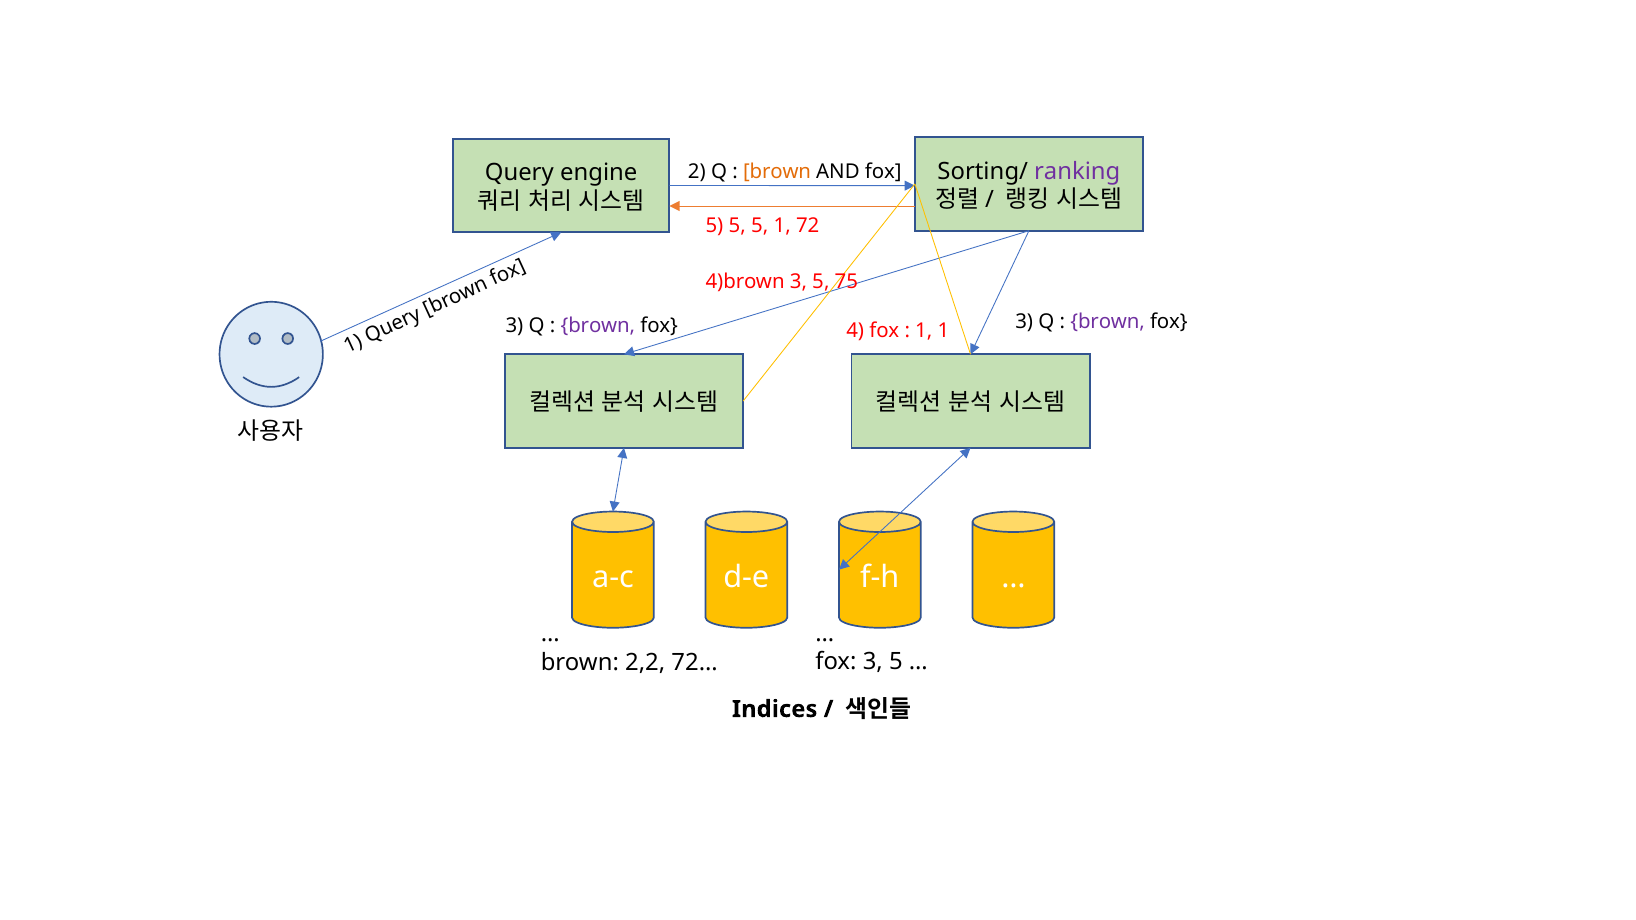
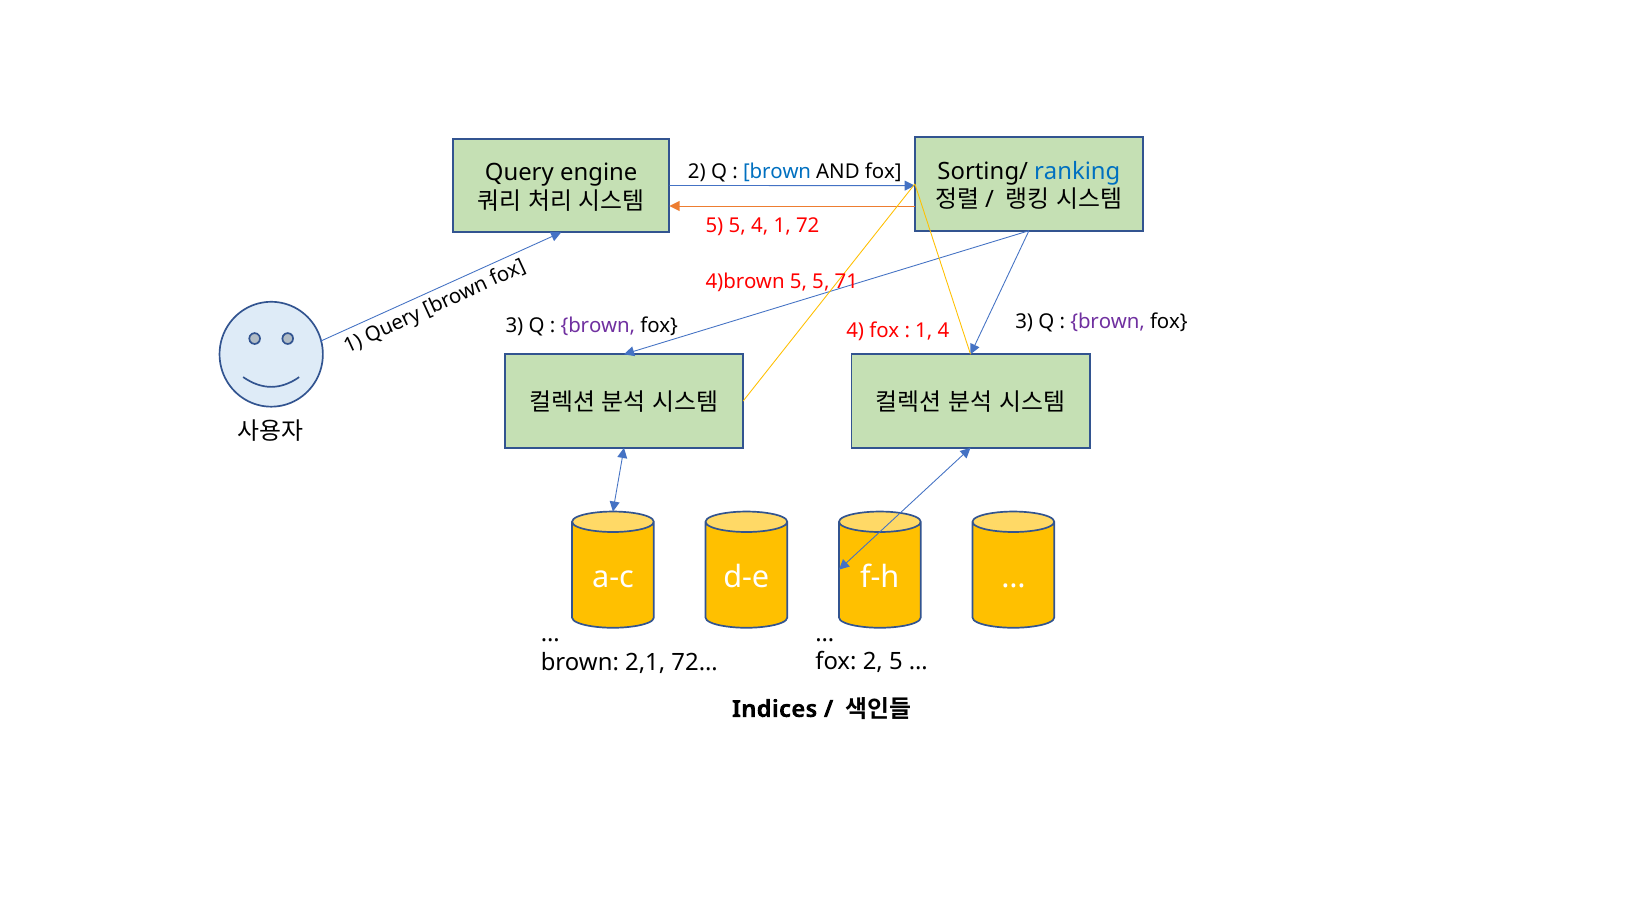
ranking colour: purple -> blue
brown at (777, 171) colour: orange -> blue
5 5 5: 5 -> 4
4)brown 3: 3 -> 5
75: 75 -> 71
1 1: 1 -> 4
3 at (873, 662): 3 -> 2
2,2: 2,2 -> 2,1
